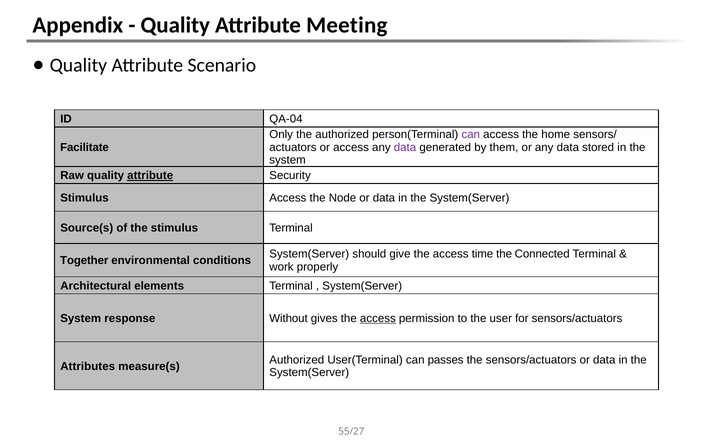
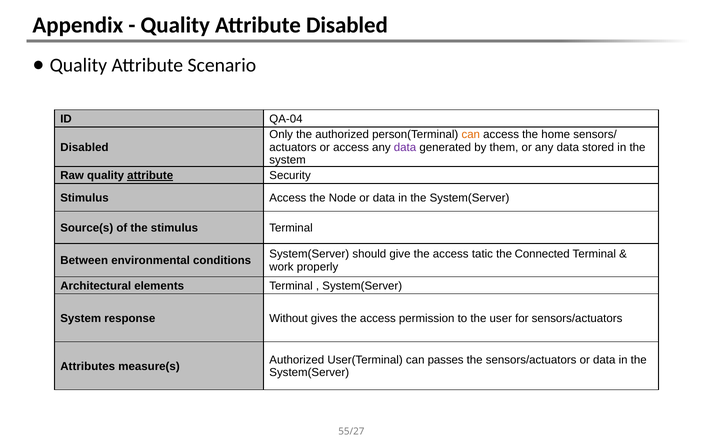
Attribute Meeting: Meeting -> Disabled
can at (471, 134) colour: purple -> orange
Facilitate at (85, 147): Facilitate -> Disabled
time: time -> tatic
Together: Together -> Between
access at (378, 318) underline: present -> none
